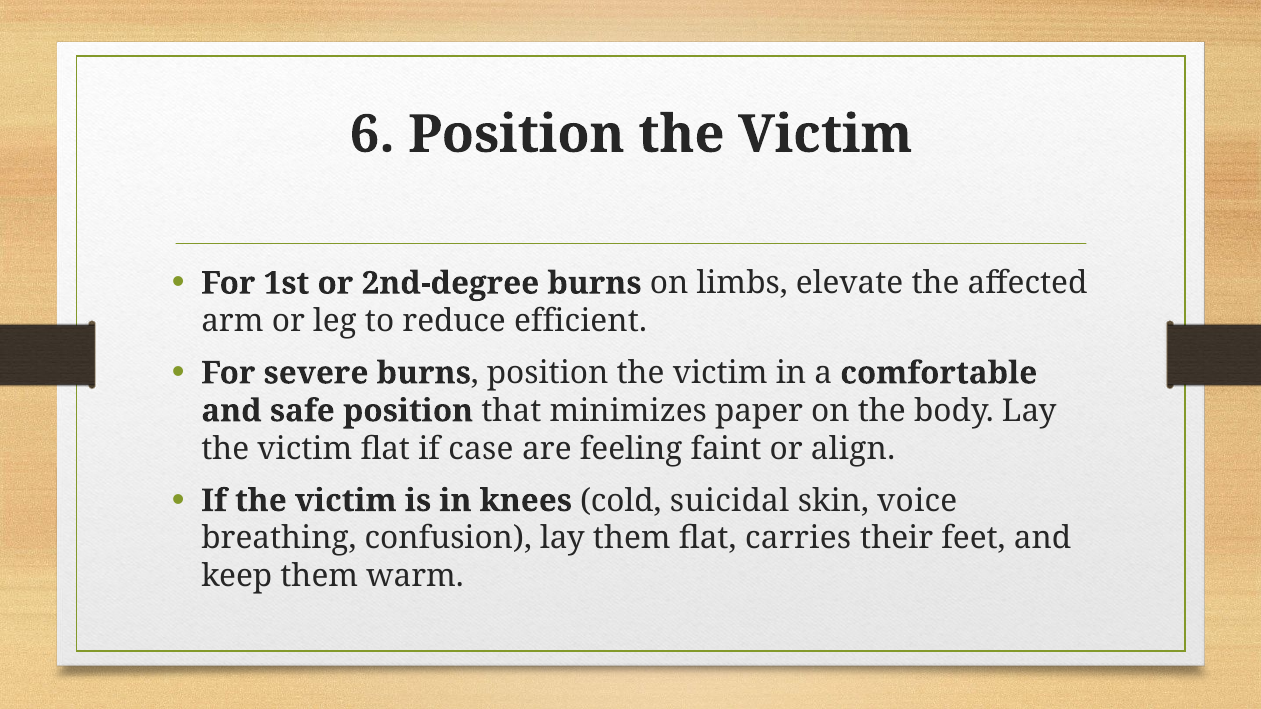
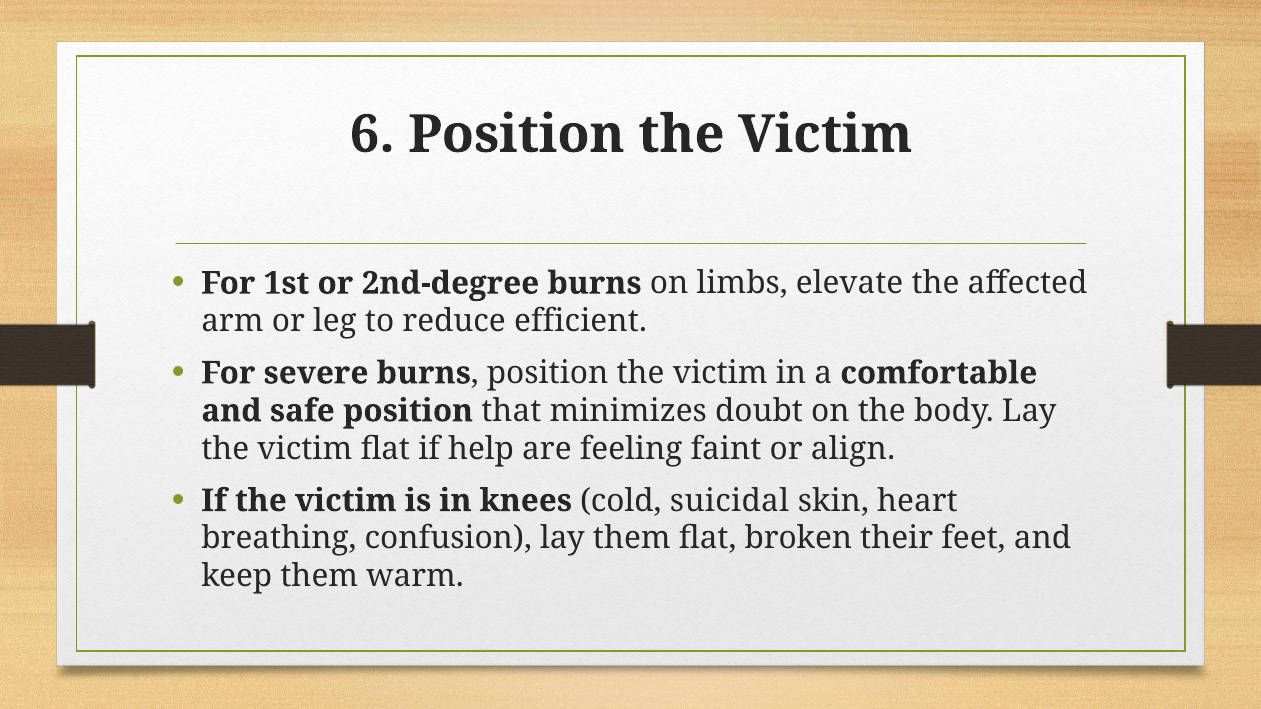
paper: paper -> doubt
case: case -> help
voice: voice -> heart
carries: carries -> broken
